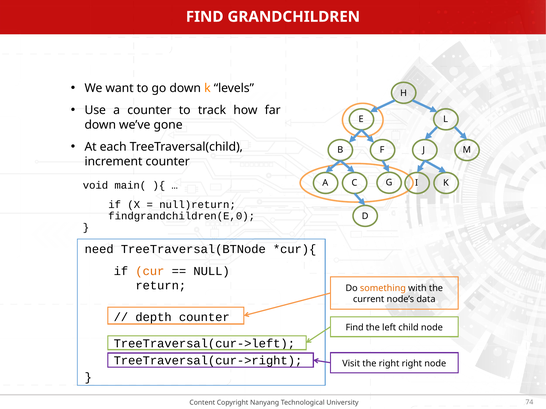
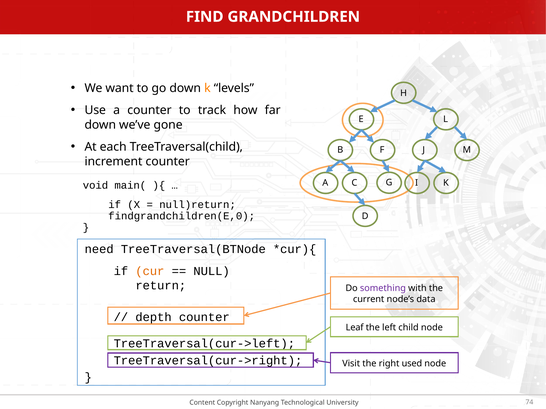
something colour: orange -> purple
Find at (355, 328): Find -> Leaf
right right: right -> used
